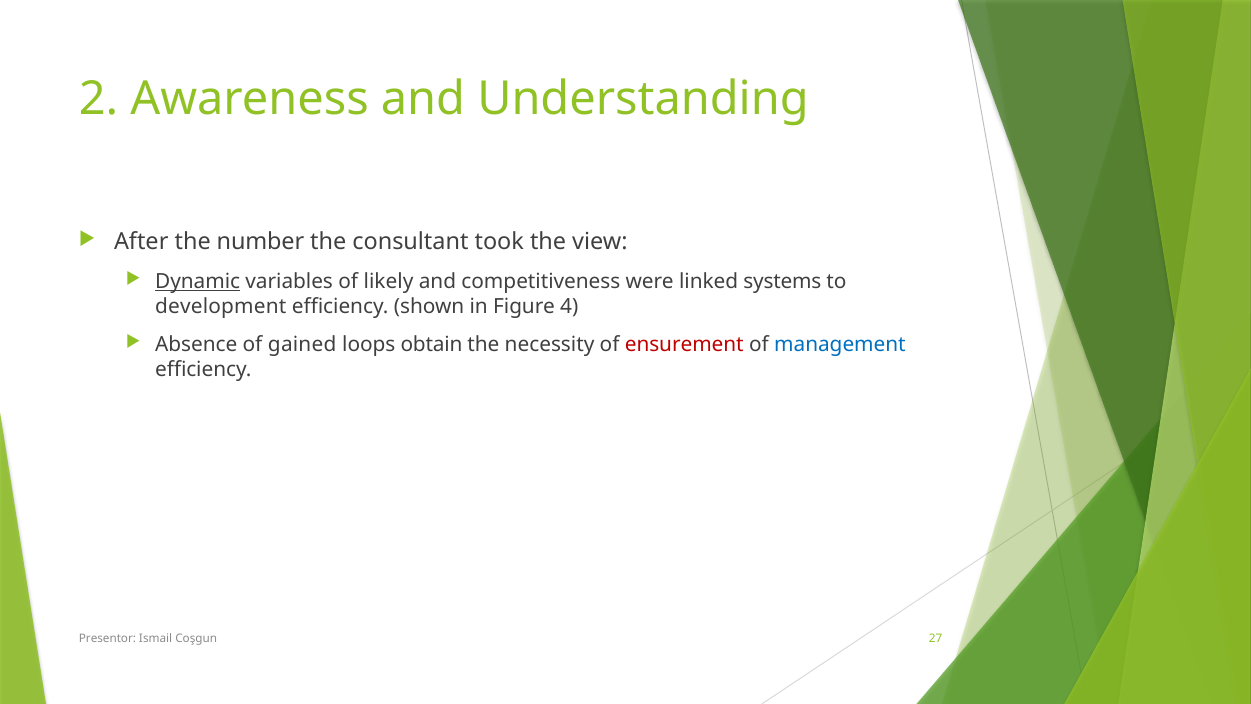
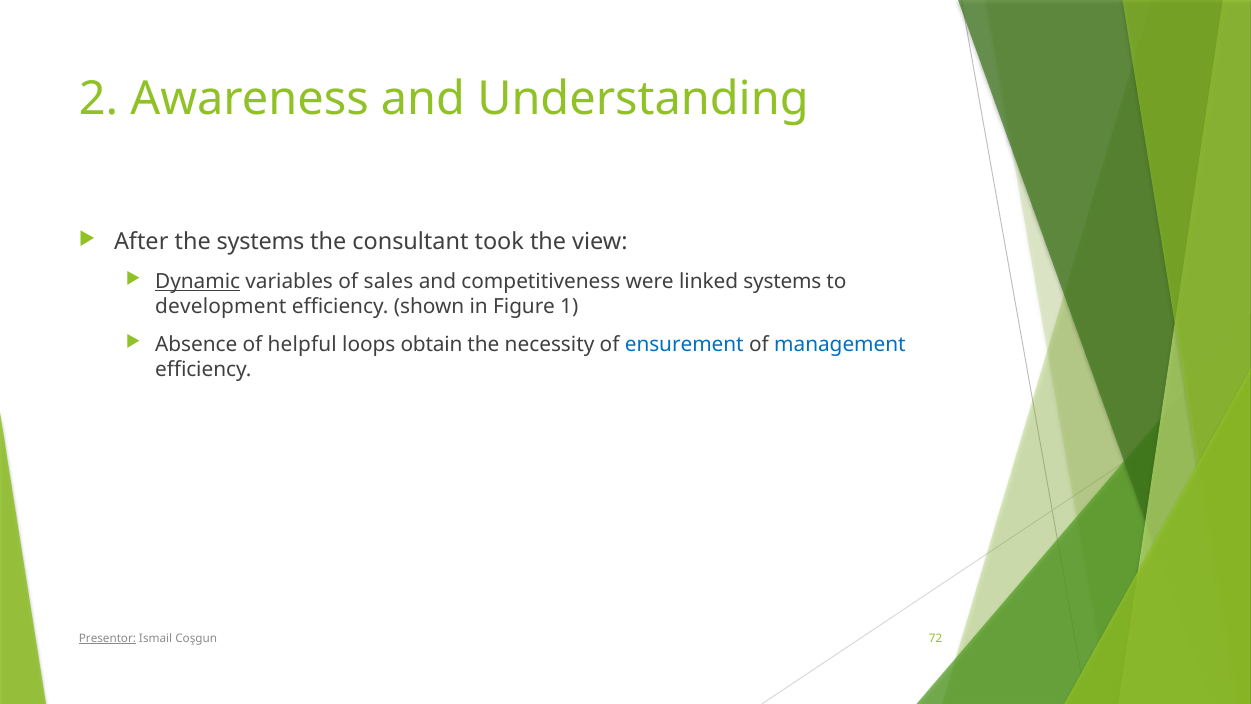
the number: number -> systems
likely: likely -> sales
4: 4 -> 1
gained: gained -> helpful
ensurement colour: red -> blue
Presentor underline: none -> present
27: 27 -> 72
